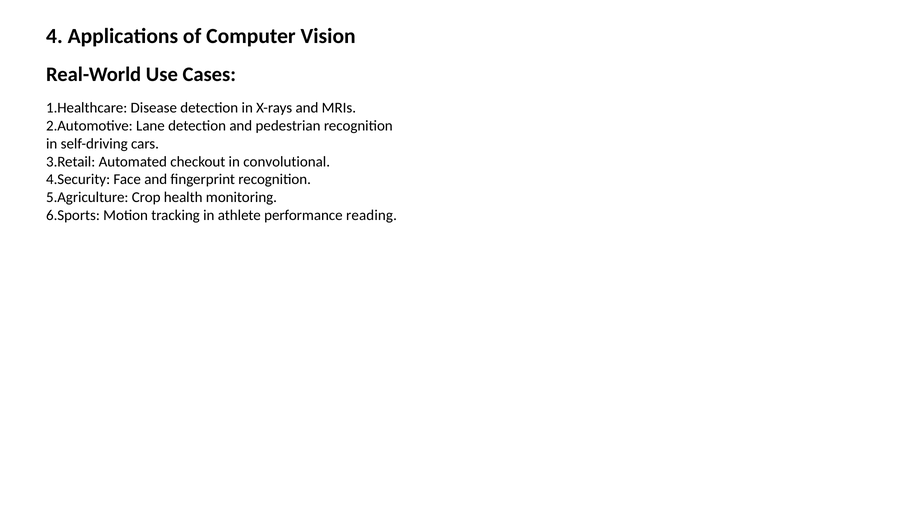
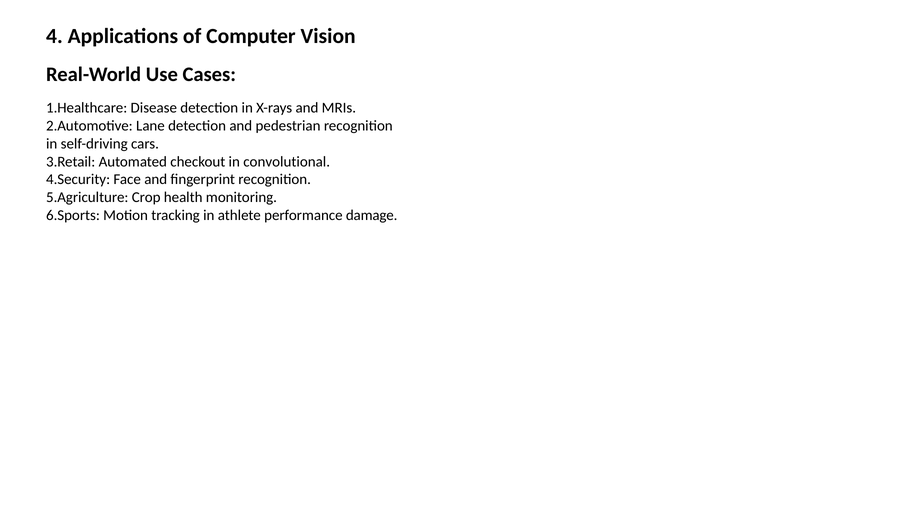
reading: reading -> damage
